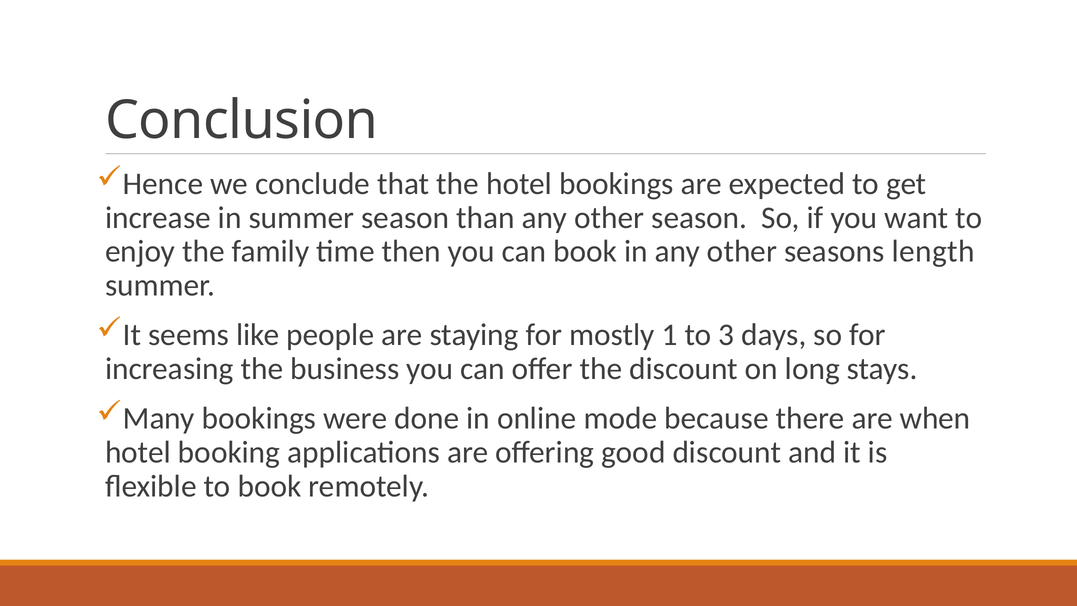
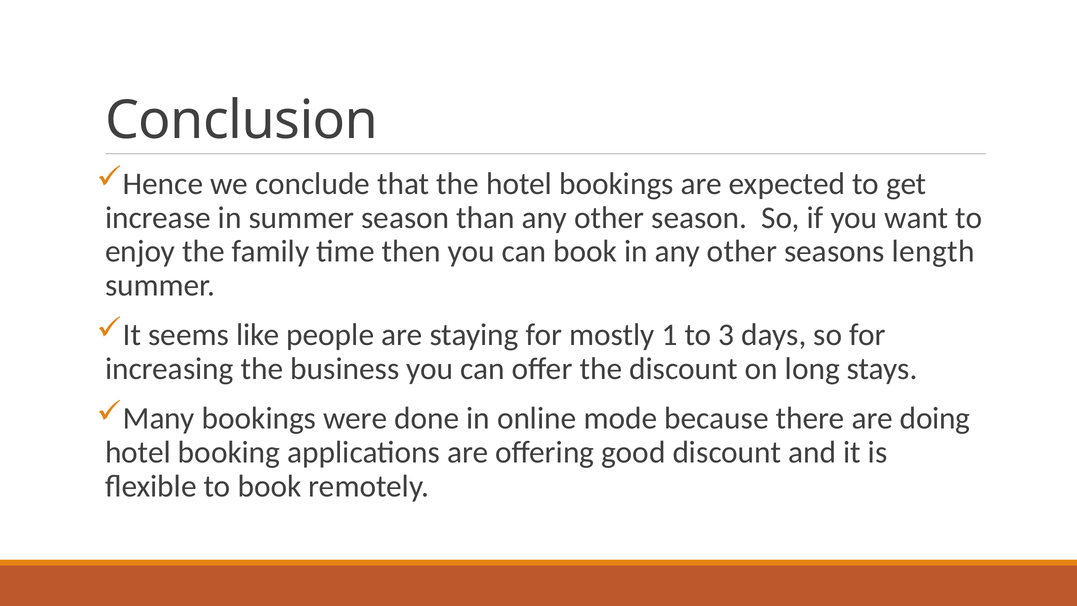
when: when -> doing
